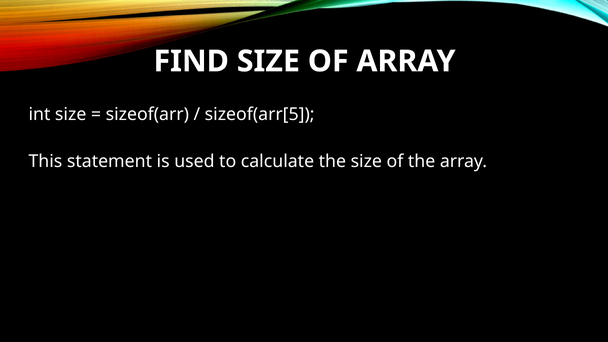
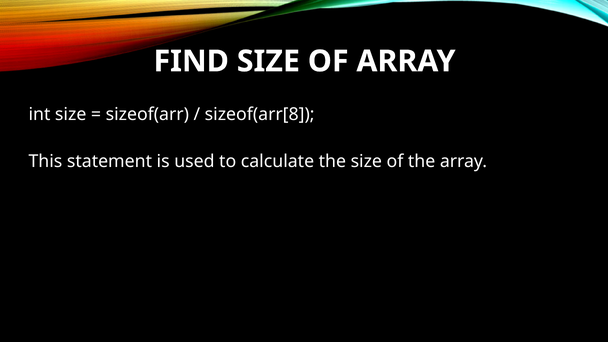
sizeof(arr[5: sizeof(arr[5 -> sizeof(arr[8
